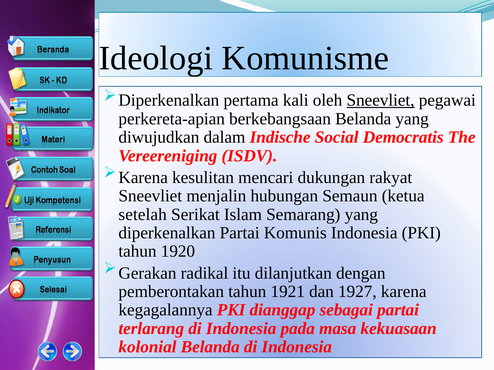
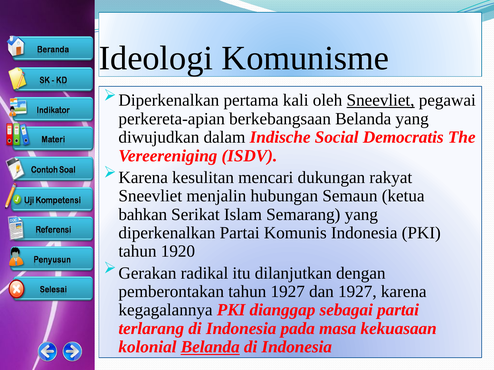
setelah: setelah -> bahkan
tahun 1921: 1921 -> 1927
Belanda at (210, 347) underline: none -> present
